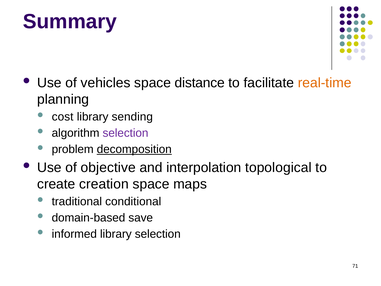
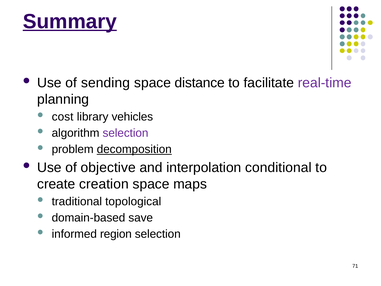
Summary underline: none -> present
vehicles: vehicles -> sending
real-time colour: orange -> purple
sending: sending -> vehicles
topological: topological -> conditional
conditional: conditional -> topological
informed library: library -> region
